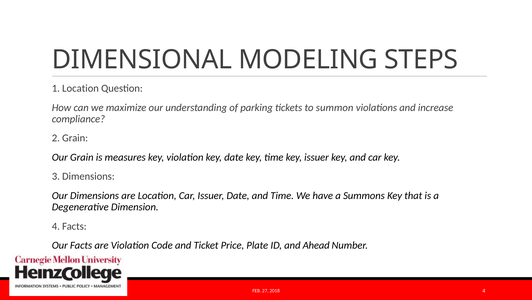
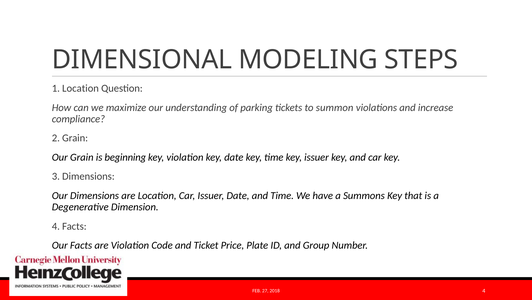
measures: measures -> beginning
Ahead: Ahead -> Group
